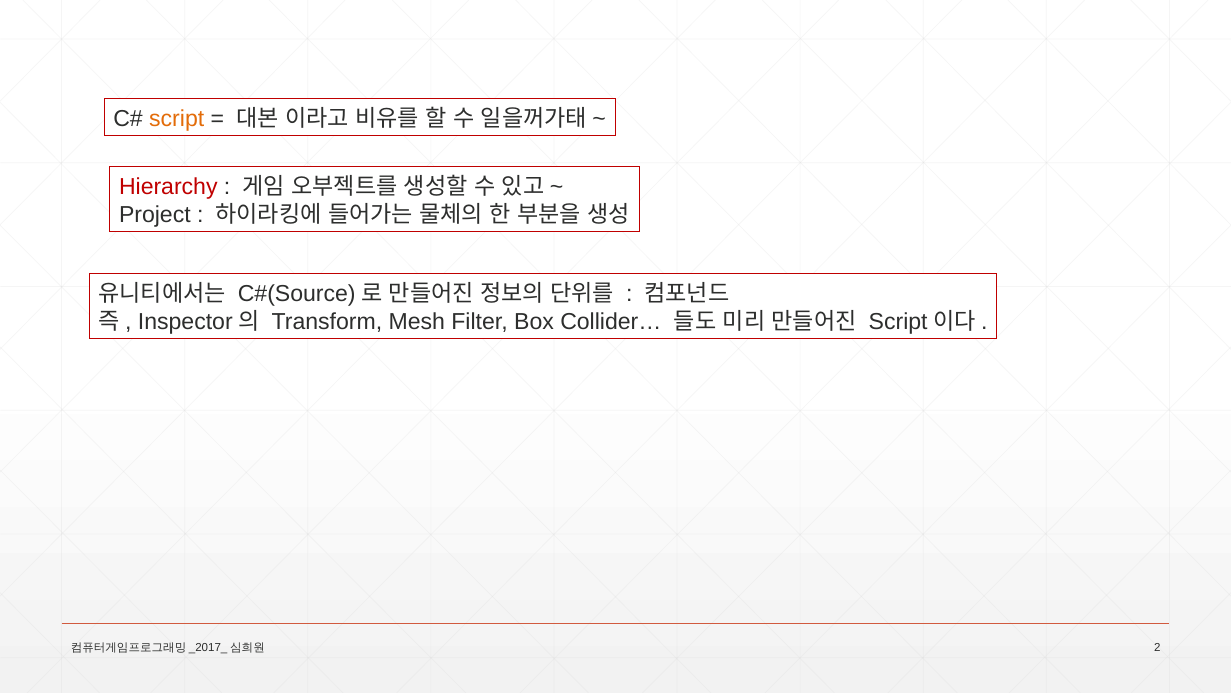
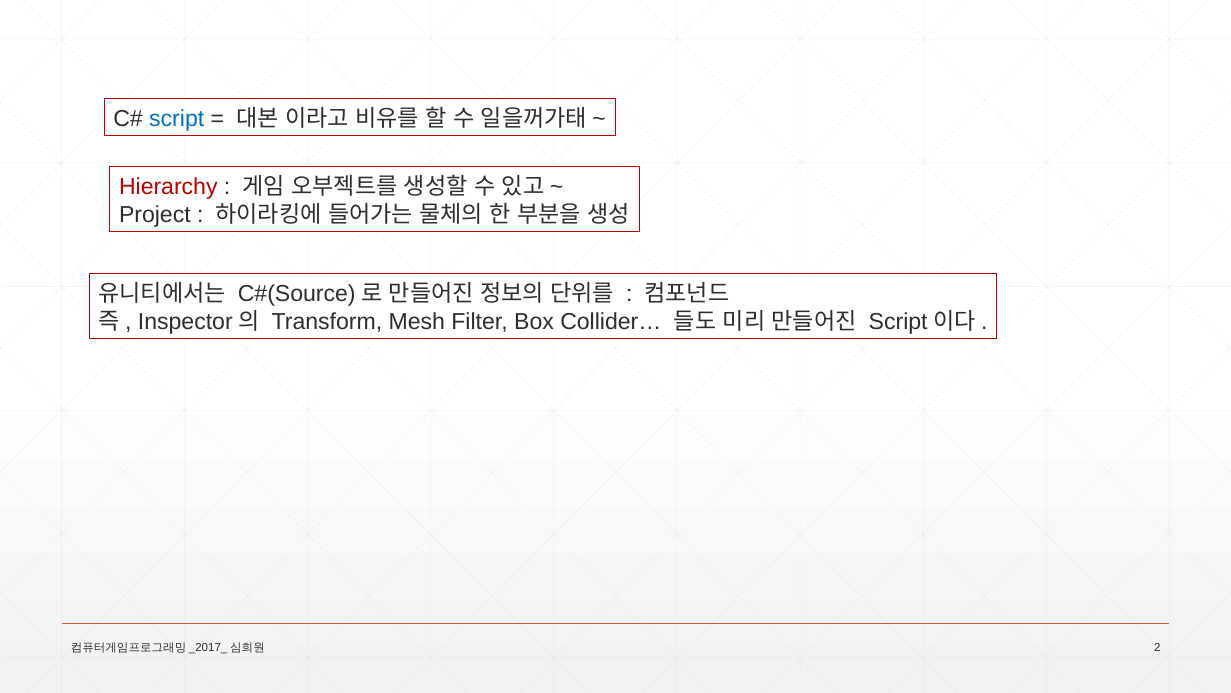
script colour: orange -> blue
